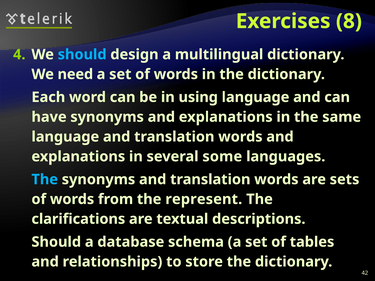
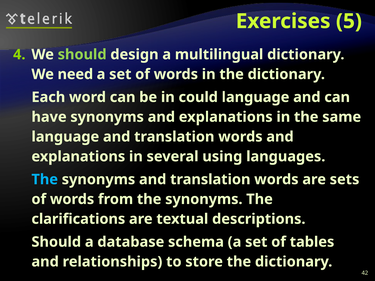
8: 8 -> 5
should at (82, 55) colour: light blue -> light green
using: using -> could
some: some -> using
from the represent: represent -> synonyms
